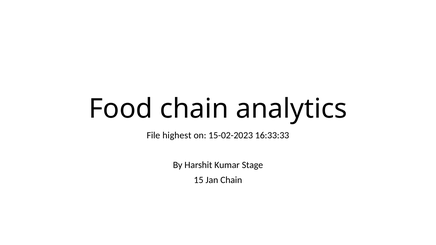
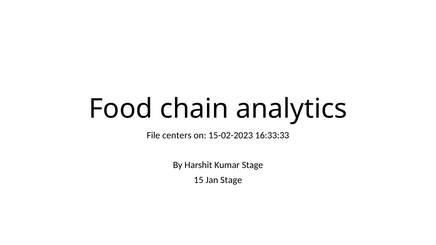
highest: highest -> centers
Jan Chain: Chain -> Stage
